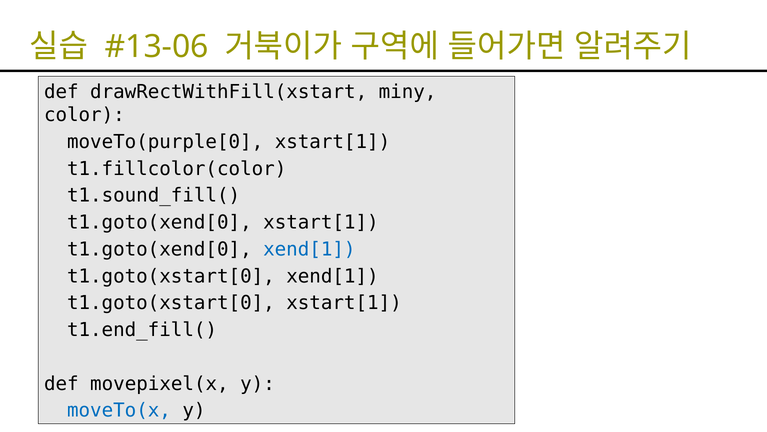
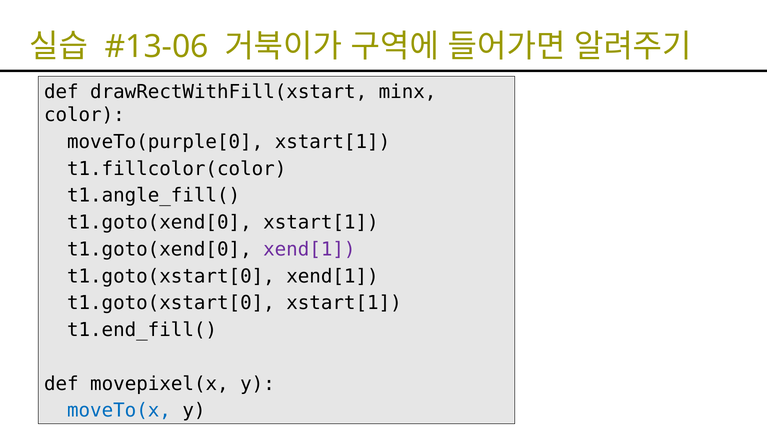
miny: miny -> minx
t1.sound_fill(: t1.sound_fill( -> t1.angle_fill(
xend[1 at (309, 249) colour: blue -> purple
